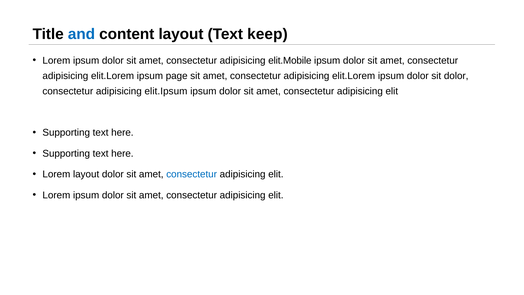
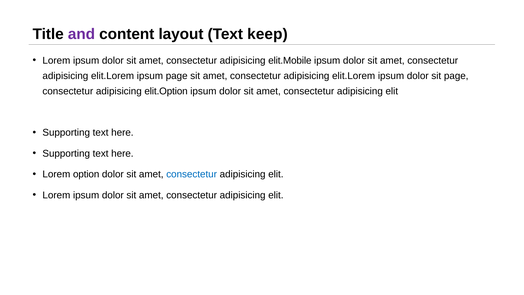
and colour: blue -> purple
sit dolor: dolor -> page
elit.Ipsum: elit.Ipsum -> elit.Option
Lorem layout: layout -> option
